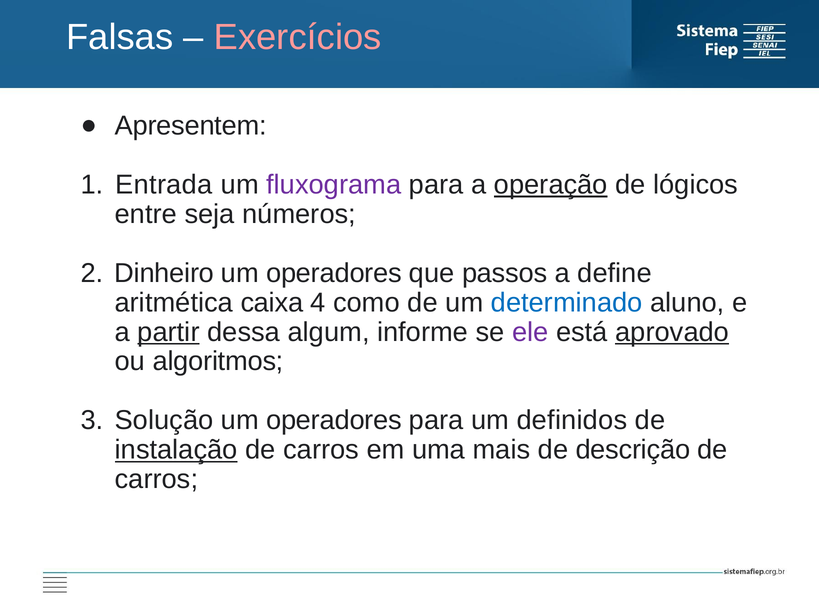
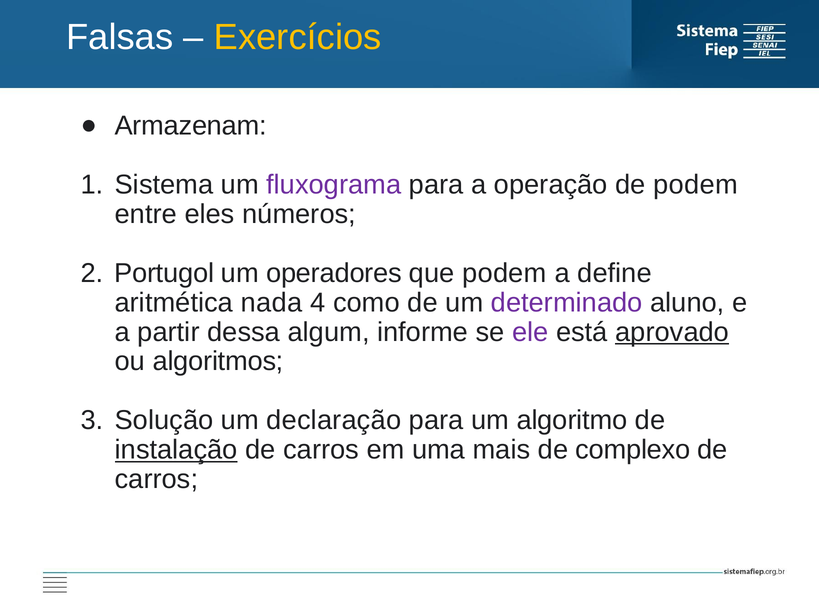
Exercícios colour: pink -> yellow
Apresentem: Apresentem -> Armazenam
Entrada: Entrada -> Sistema
operação underline: present -> none
de lógicos: lógicos -> podem
seja: seja -> eles
Dinheiro: Dinheiro -> Portugol
que passos: passos -> podem
caixa: caixa -> nada
determinado colour: blue -> purple
partir underline: present -> none
operadores at (334, 421): operadores -> declaração
definidos: definidos -> algoritmo
descrição: descrição -> complexo
